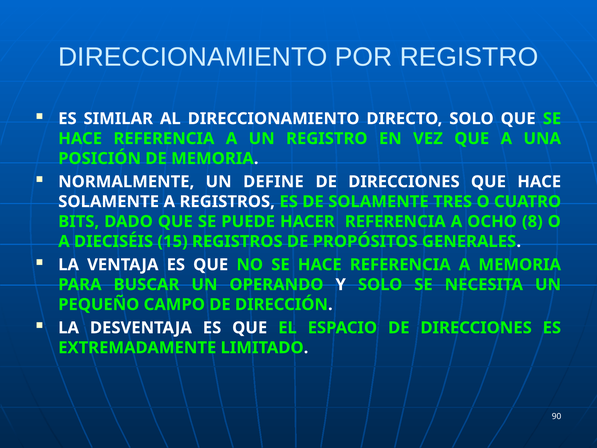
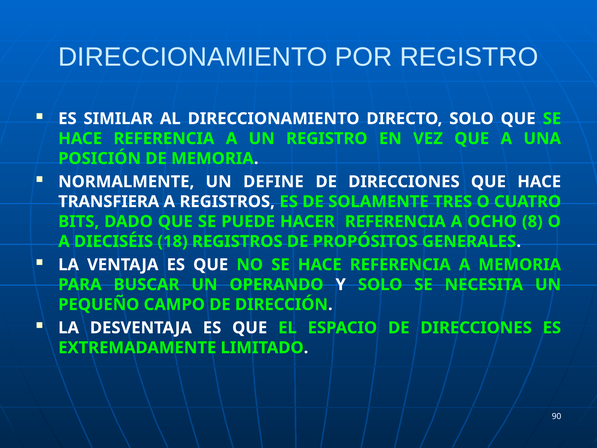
SOLAMENTE at (109, 202): SOLAMENTE -> TRANSFIERA
15: 15 -> 18
